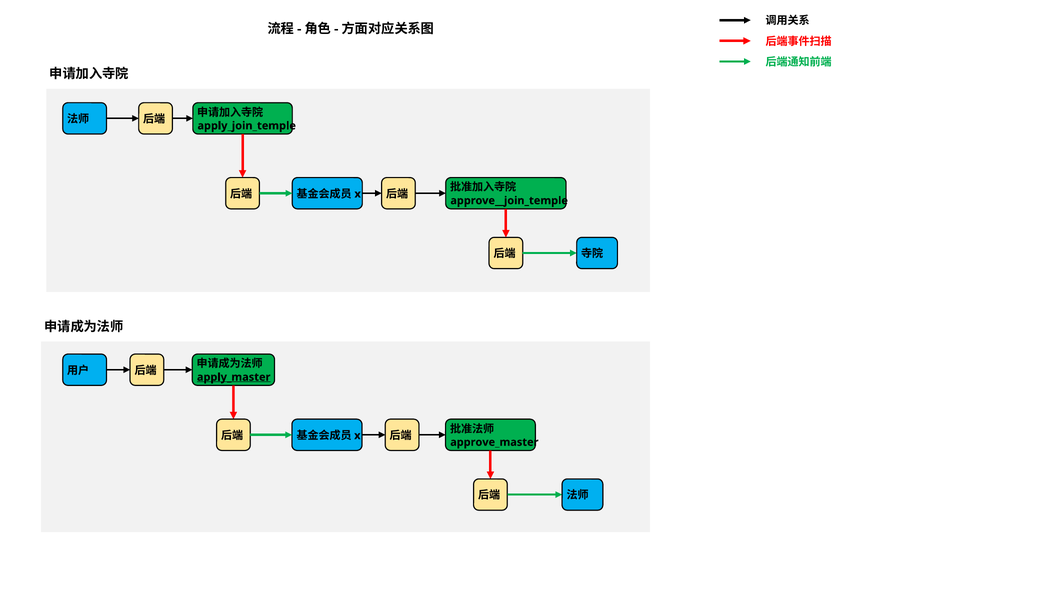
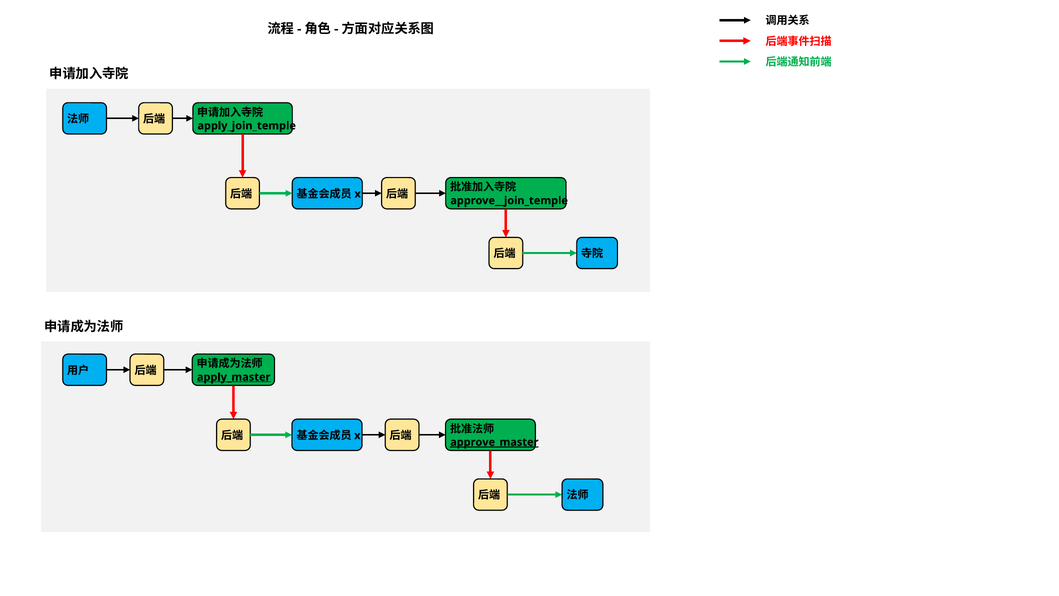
approve_master underline: none -> present
